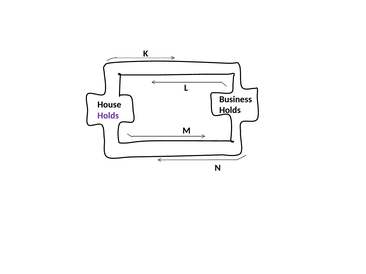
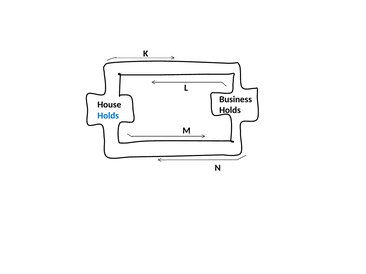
Holds at (108, 116) colour: purple -> blue
